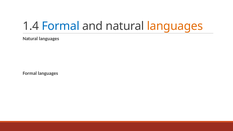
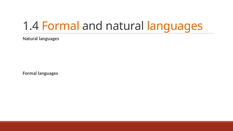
Formal at (61, 26) colour: blue -> orange
